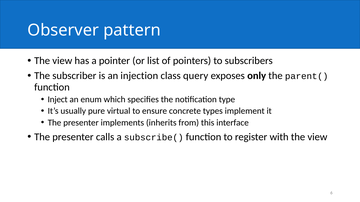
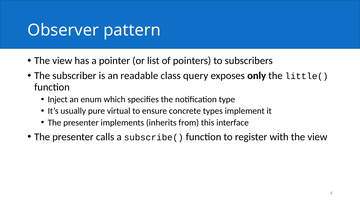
injection: injection -> readable
parent(: parent( -> little(
